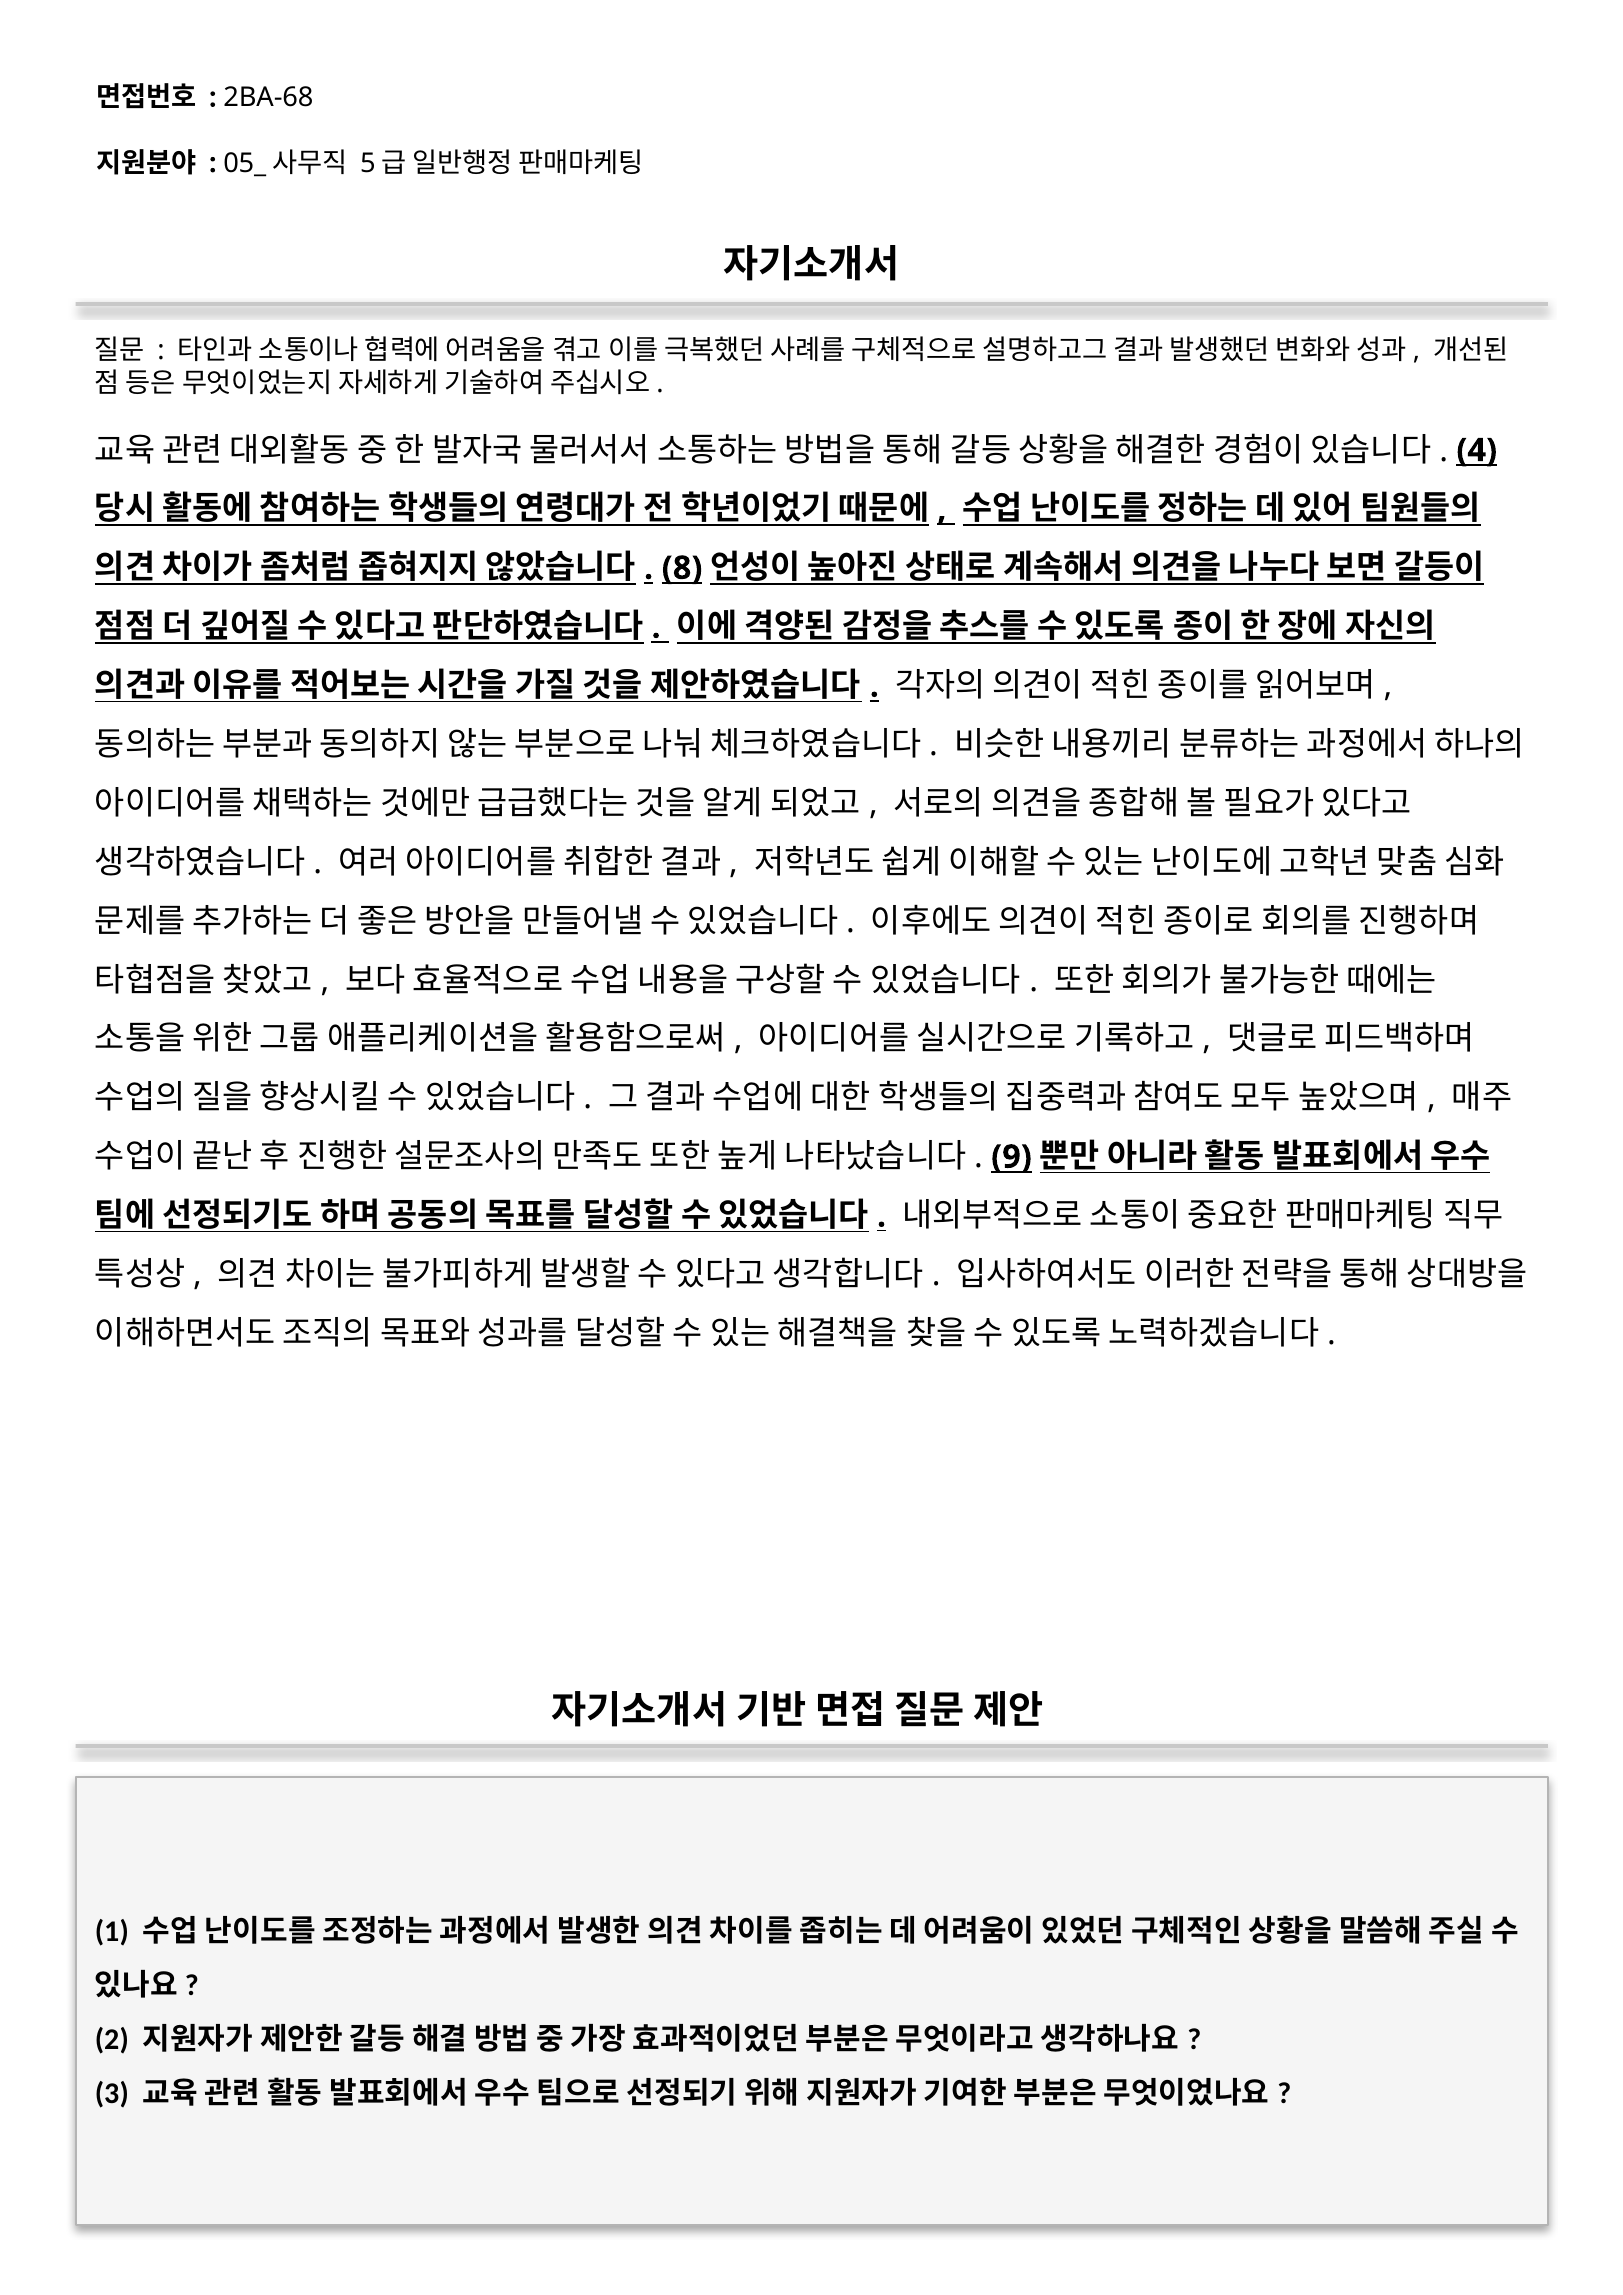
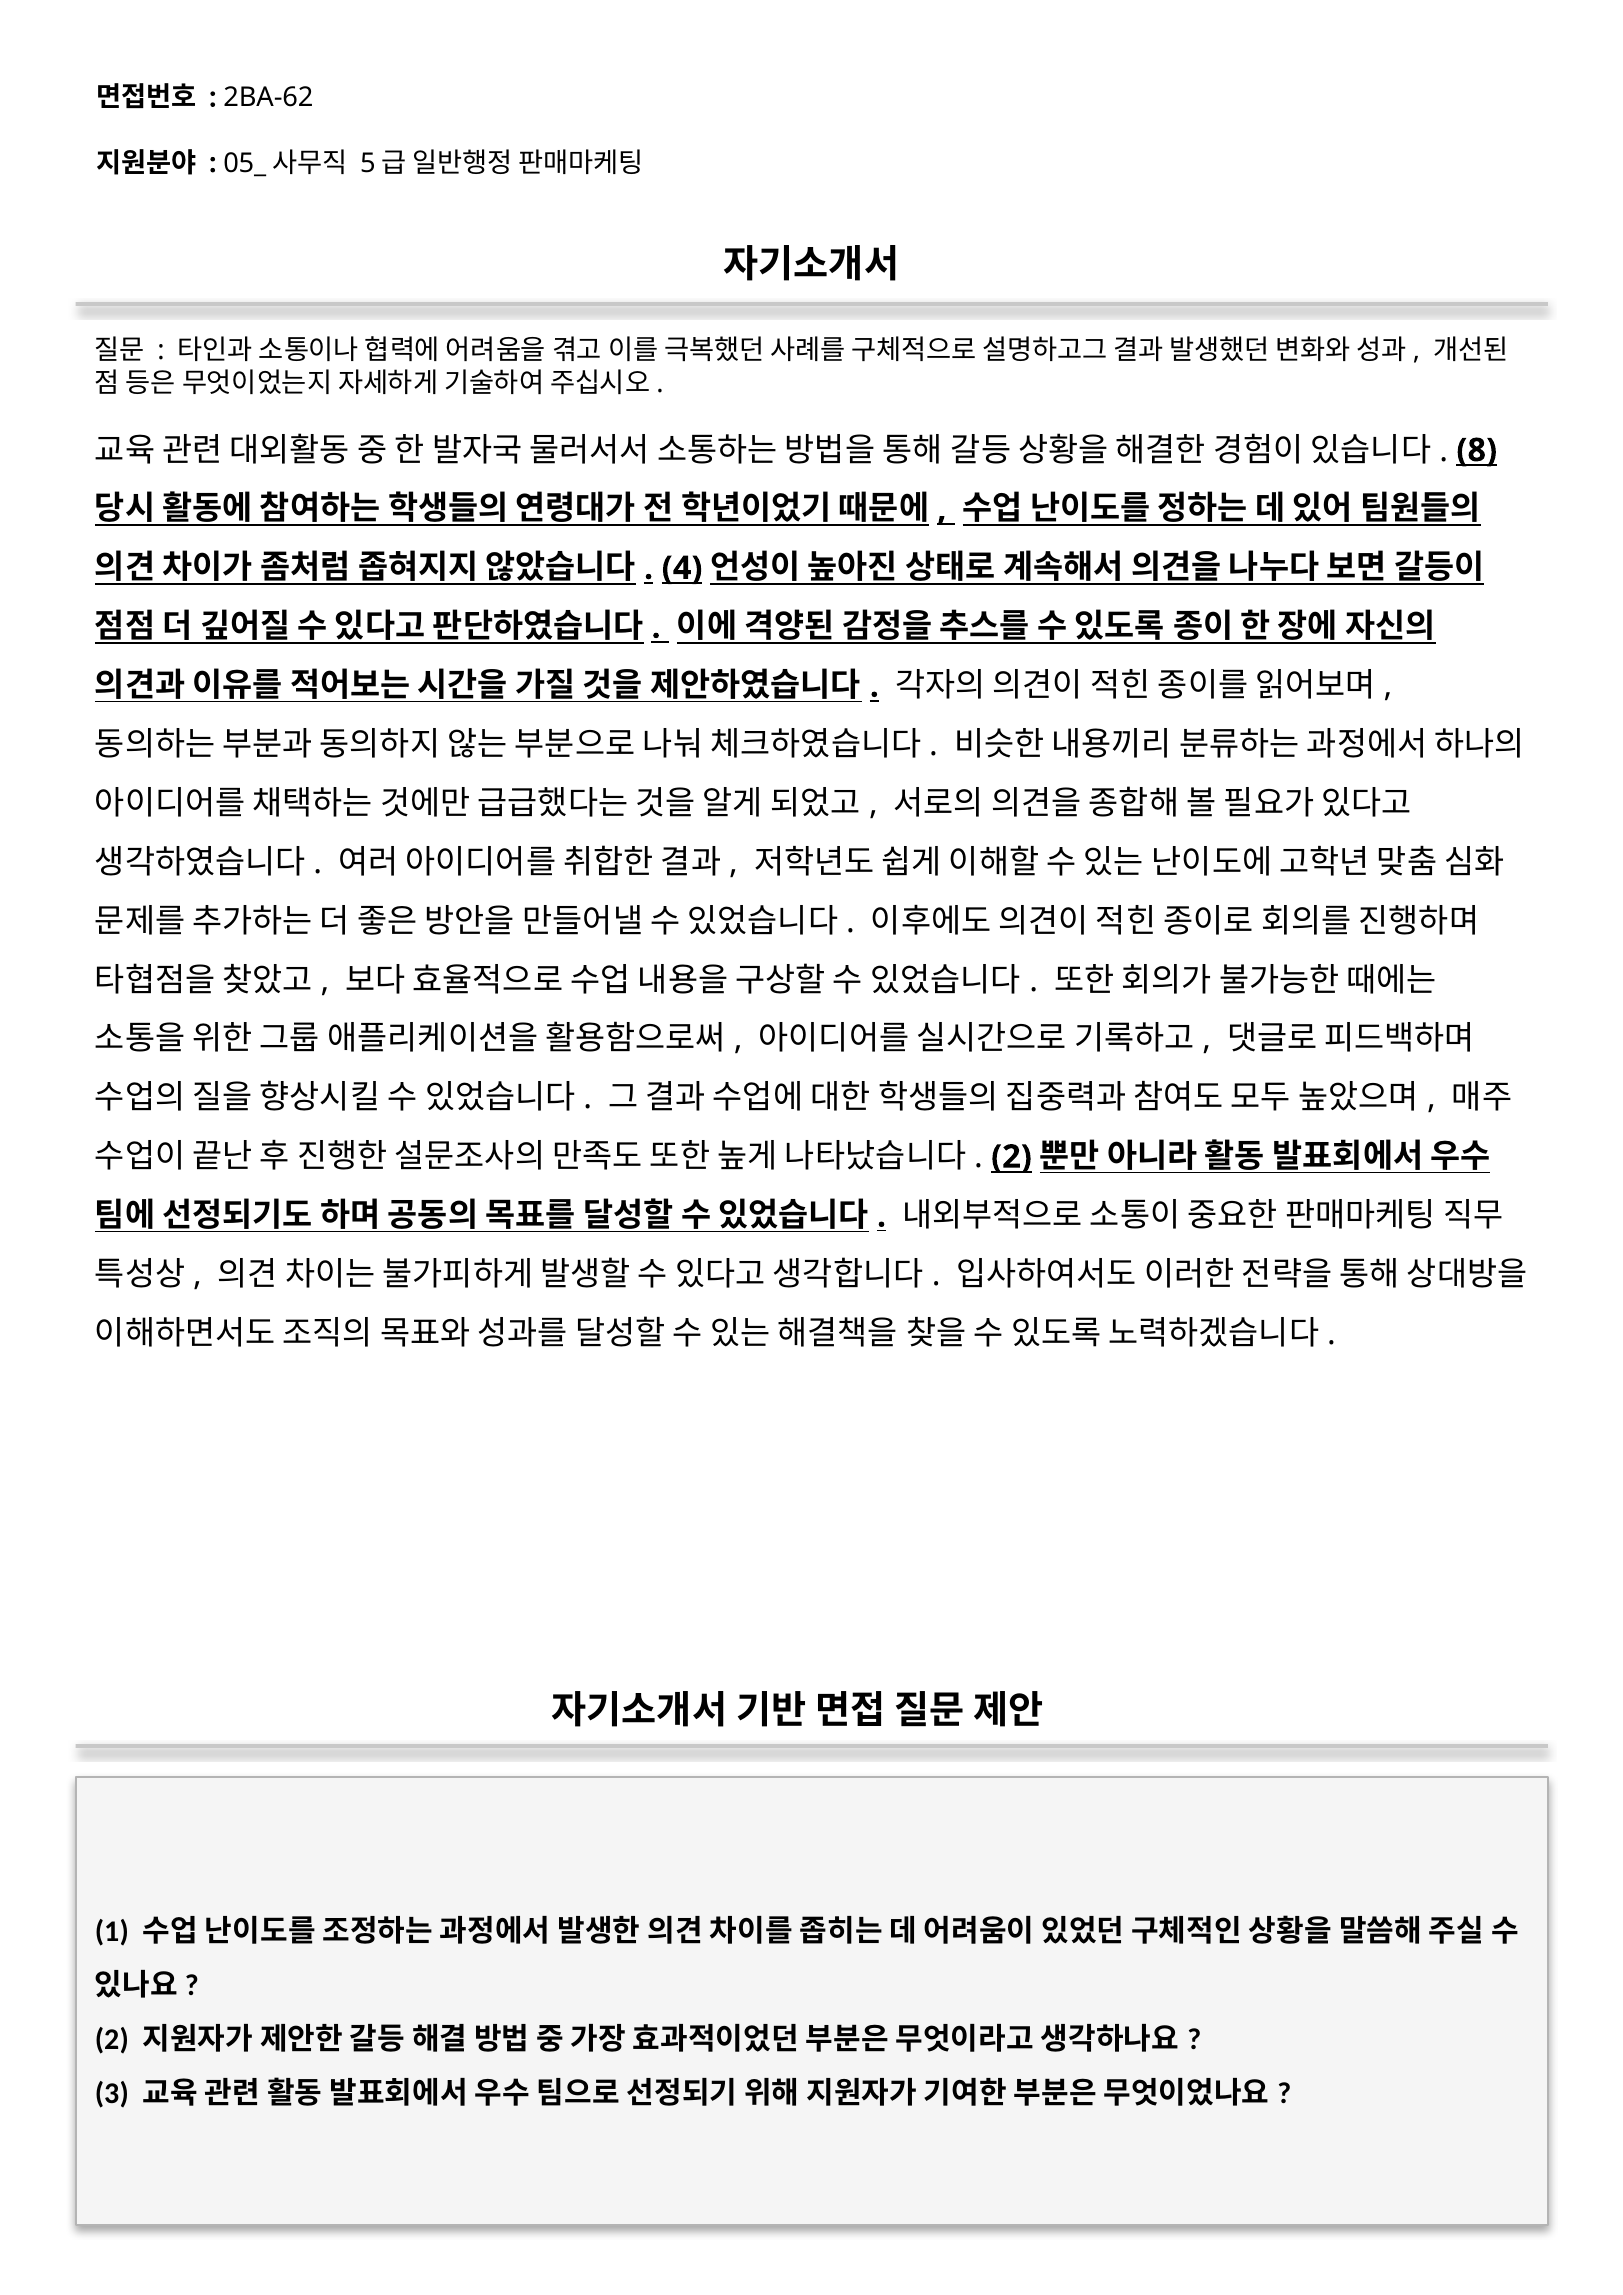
2BA-68: 2BA-68 -> 2BA-62
4: 4 -> 8
8: 8 -> 4
9 at (1011, 1157): 9 -> 2
